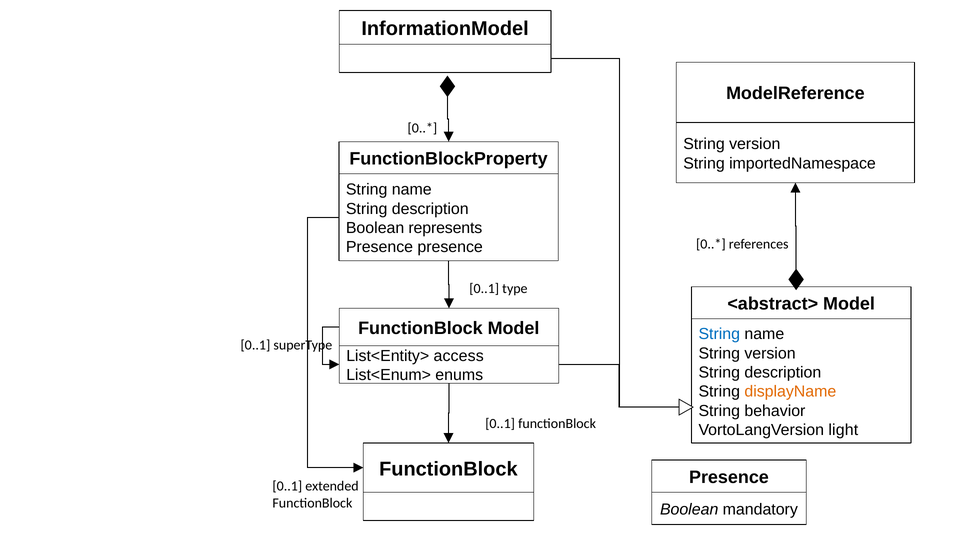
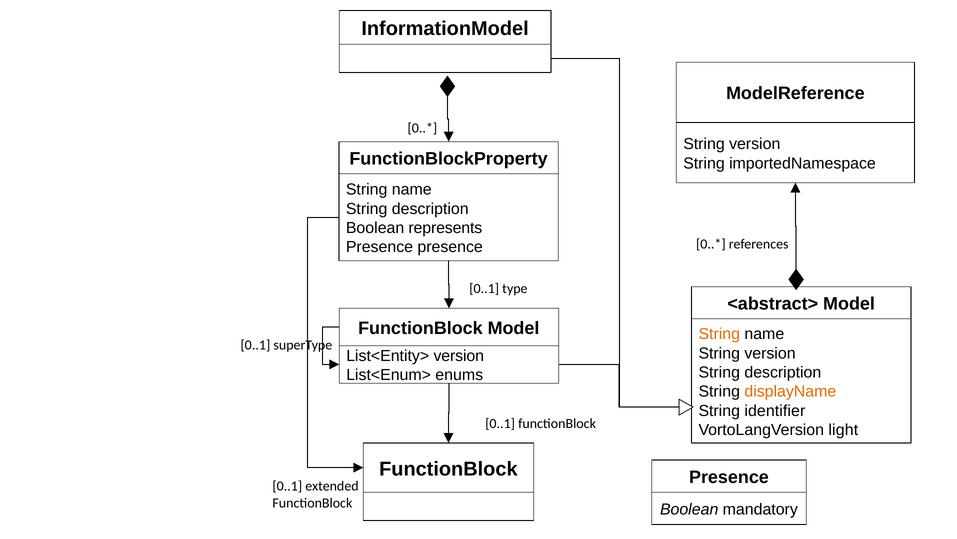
String at (719, 334) colour: blue -> orange
List<Entity> access: access -> version
behavior: behavior -> identifier
